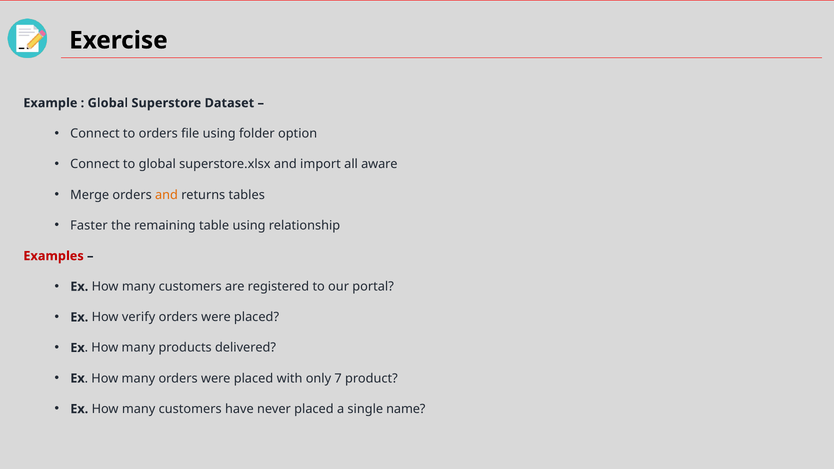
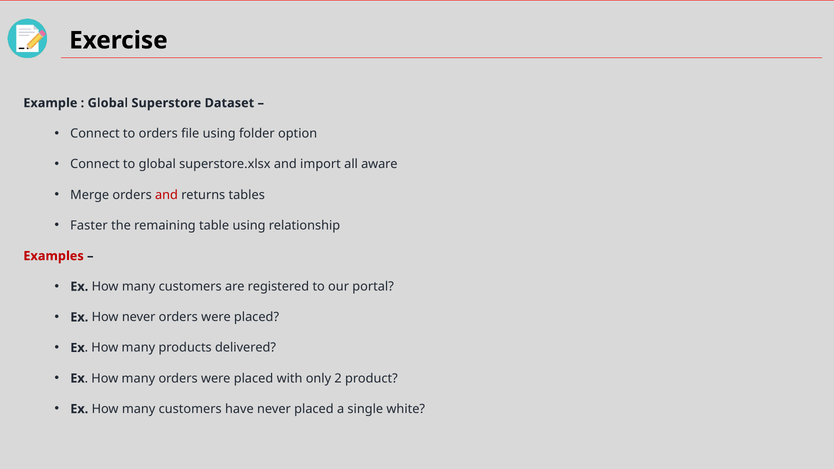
and at (167, 195) colour: orange -> red
How verify: verify -> never
7: 7 -> 2
name: name -> white
